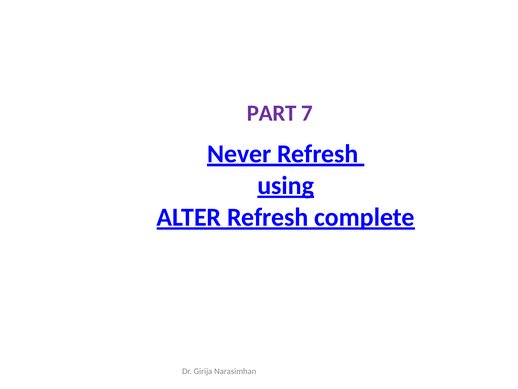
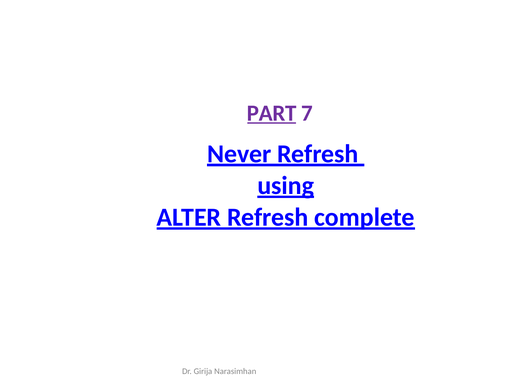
PART underline: none -> present
